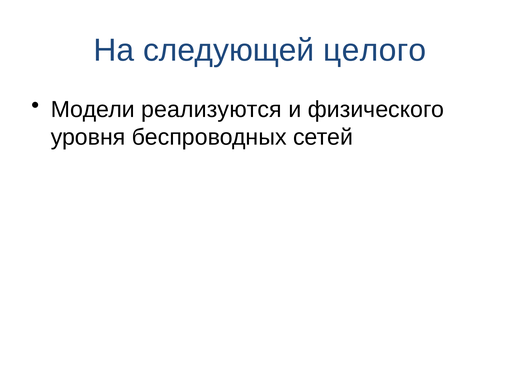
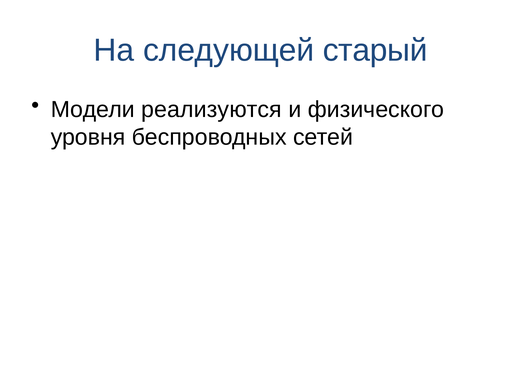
целого: целого -> старый
